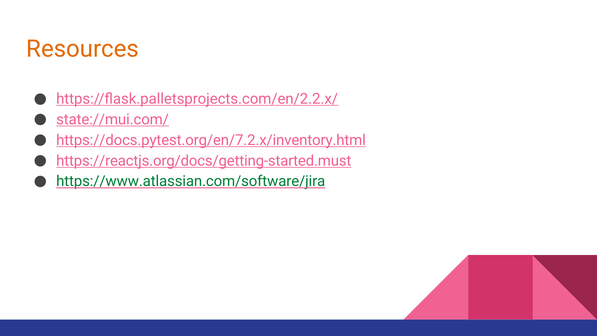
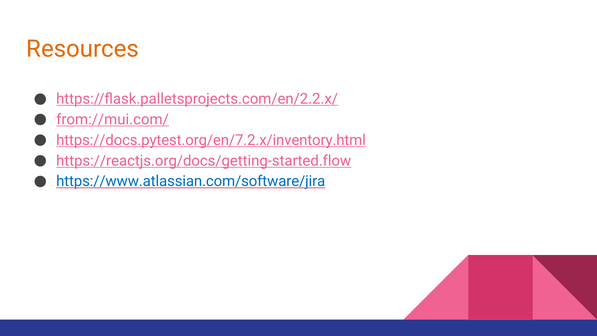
state://mui.com/: state://mui.com/ -> from://mui.com/
https://reactjs.org/docs/getting-started.must: https://reactjs.org/docs/getting-started.must -> https://reactjs.org/docs/getting-started.flow
https://www.atlassian.com/software/jira colour: green -> blue
